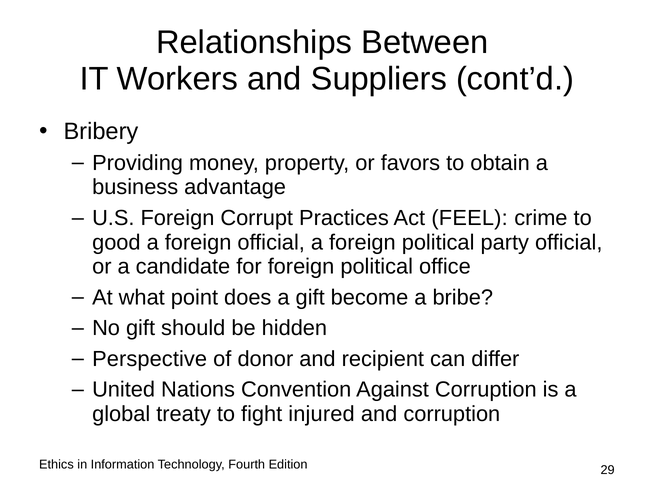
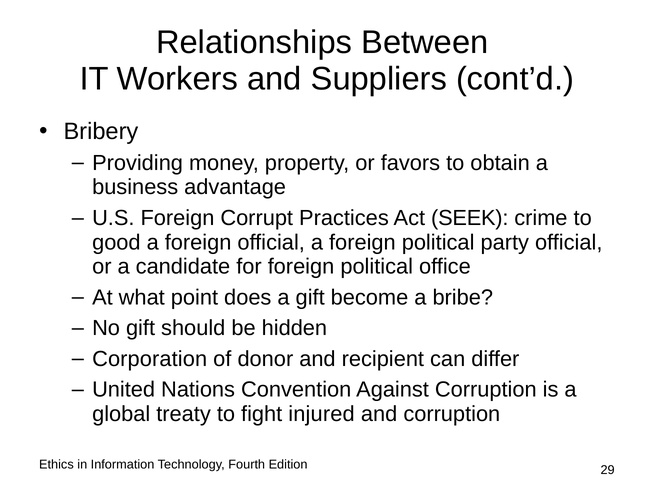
FEEL: FEEL -> SEEK
Perspective: Perspective -> Corporation
